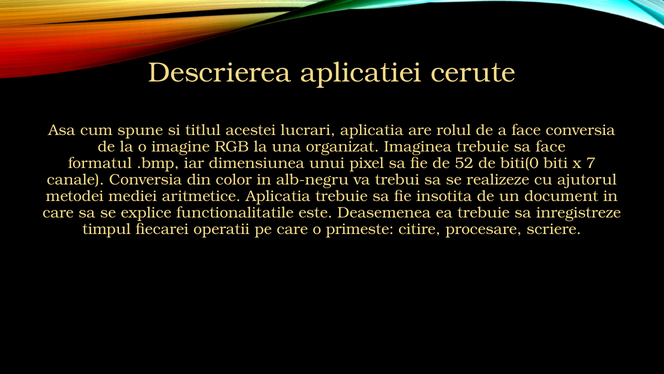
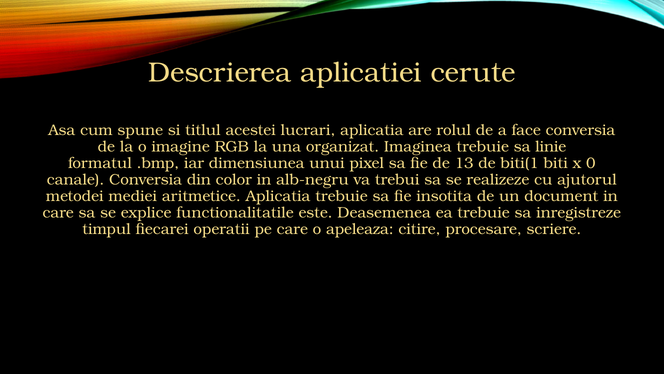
sa face: face -> linie
52: 52 -> 13
biti(0: biti(0 -> biti(1
7: 7 -> 0
primeste: primeste -> apeleaza
